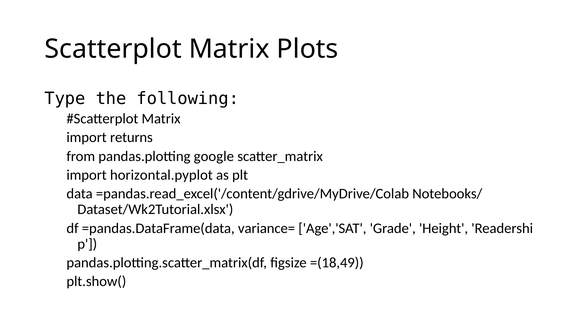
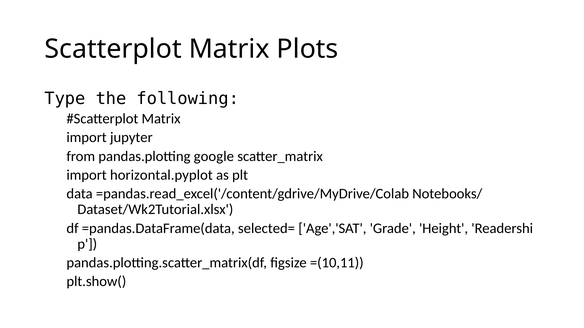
returns: returns -> jupyter
variance=: variance= -> selected=
=(18,49: =(18,49 -> =(10,11
